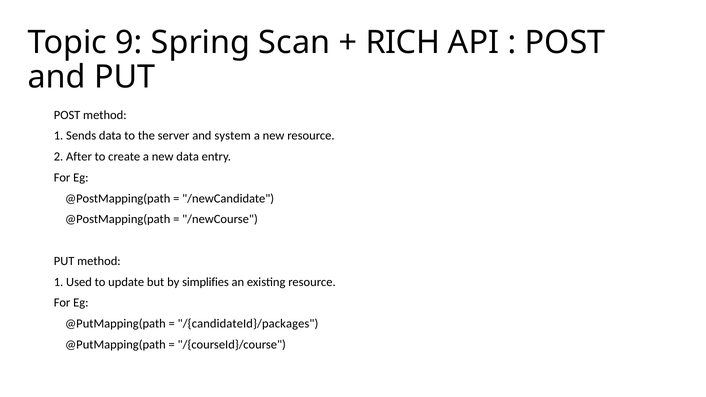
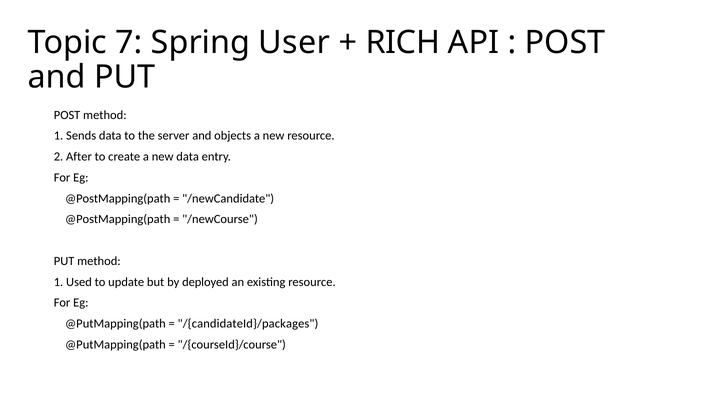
9: 9 -> 7
Scan: Scan -> User
system: system -> objects
simplifies: simplifies -> deployed
